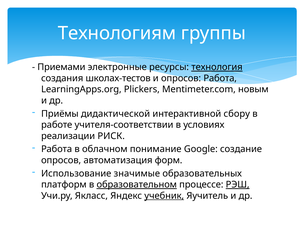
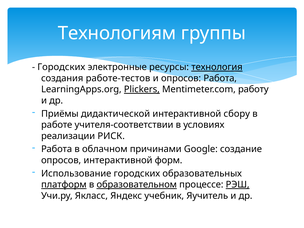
Приемами at (61, 67): Приемами -> Городских
школах-тестов: школах-тестов -> работе-тестов
Plickers underline: none -> present
новым: новым -> работу
понимание: понимание -> причинами
опросов автоматизация: автоматизация -> интерактивной
Использование значимые: значимые -> городских
платформ underline: none -> present
учебник underline: present -> none
